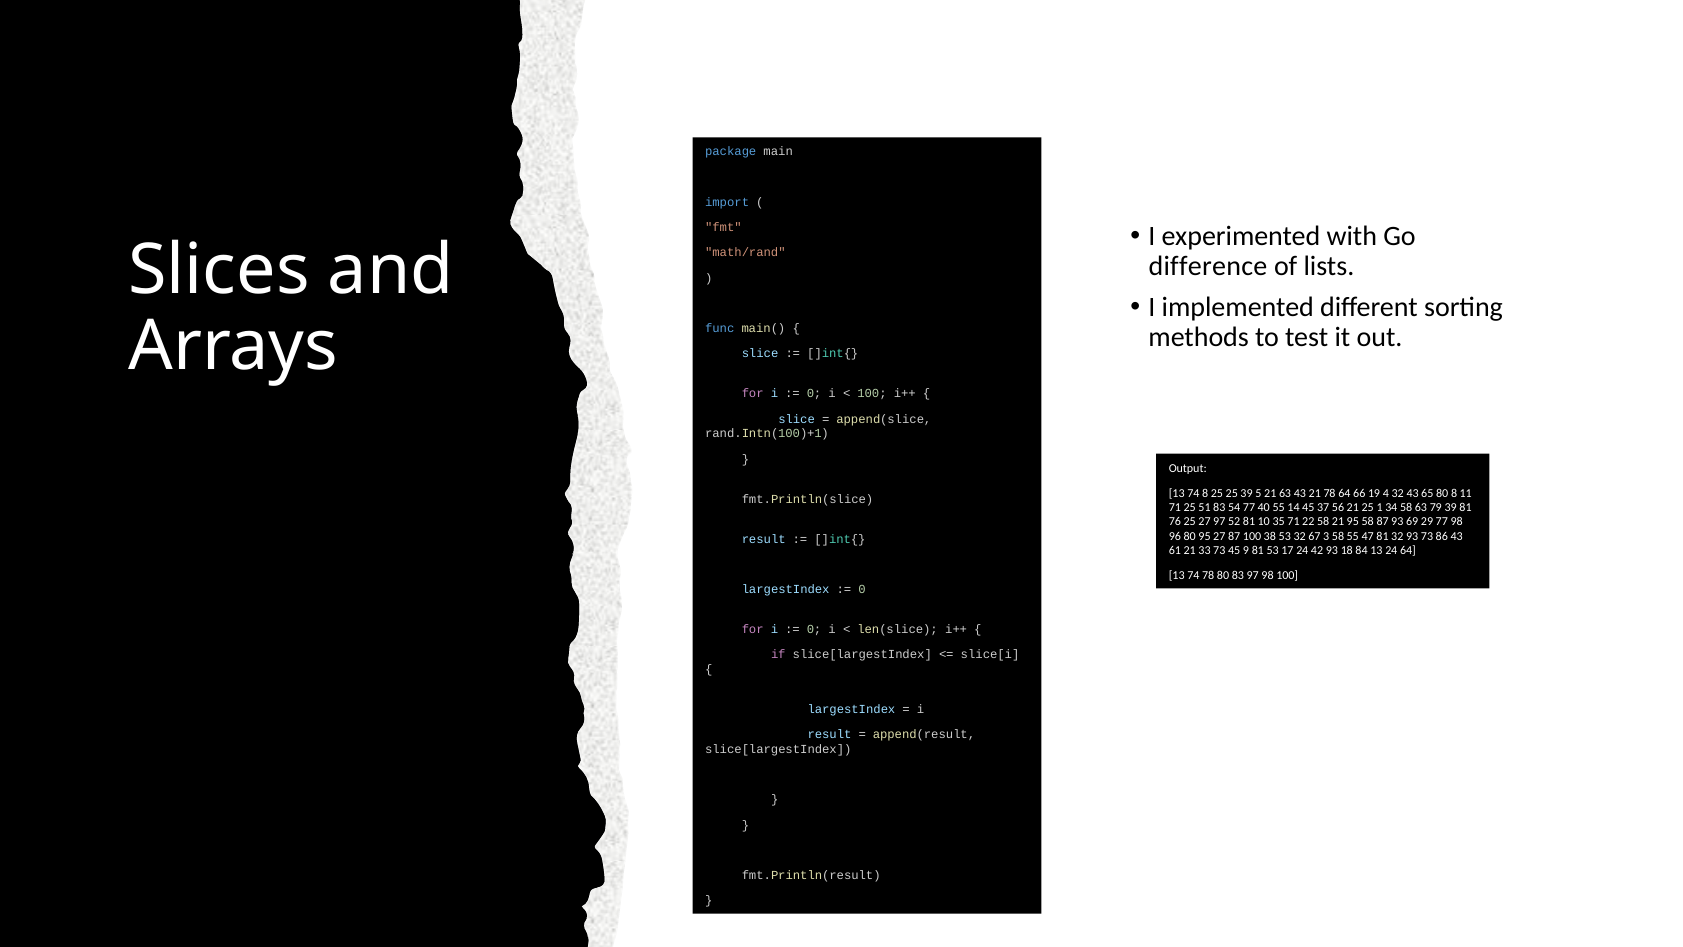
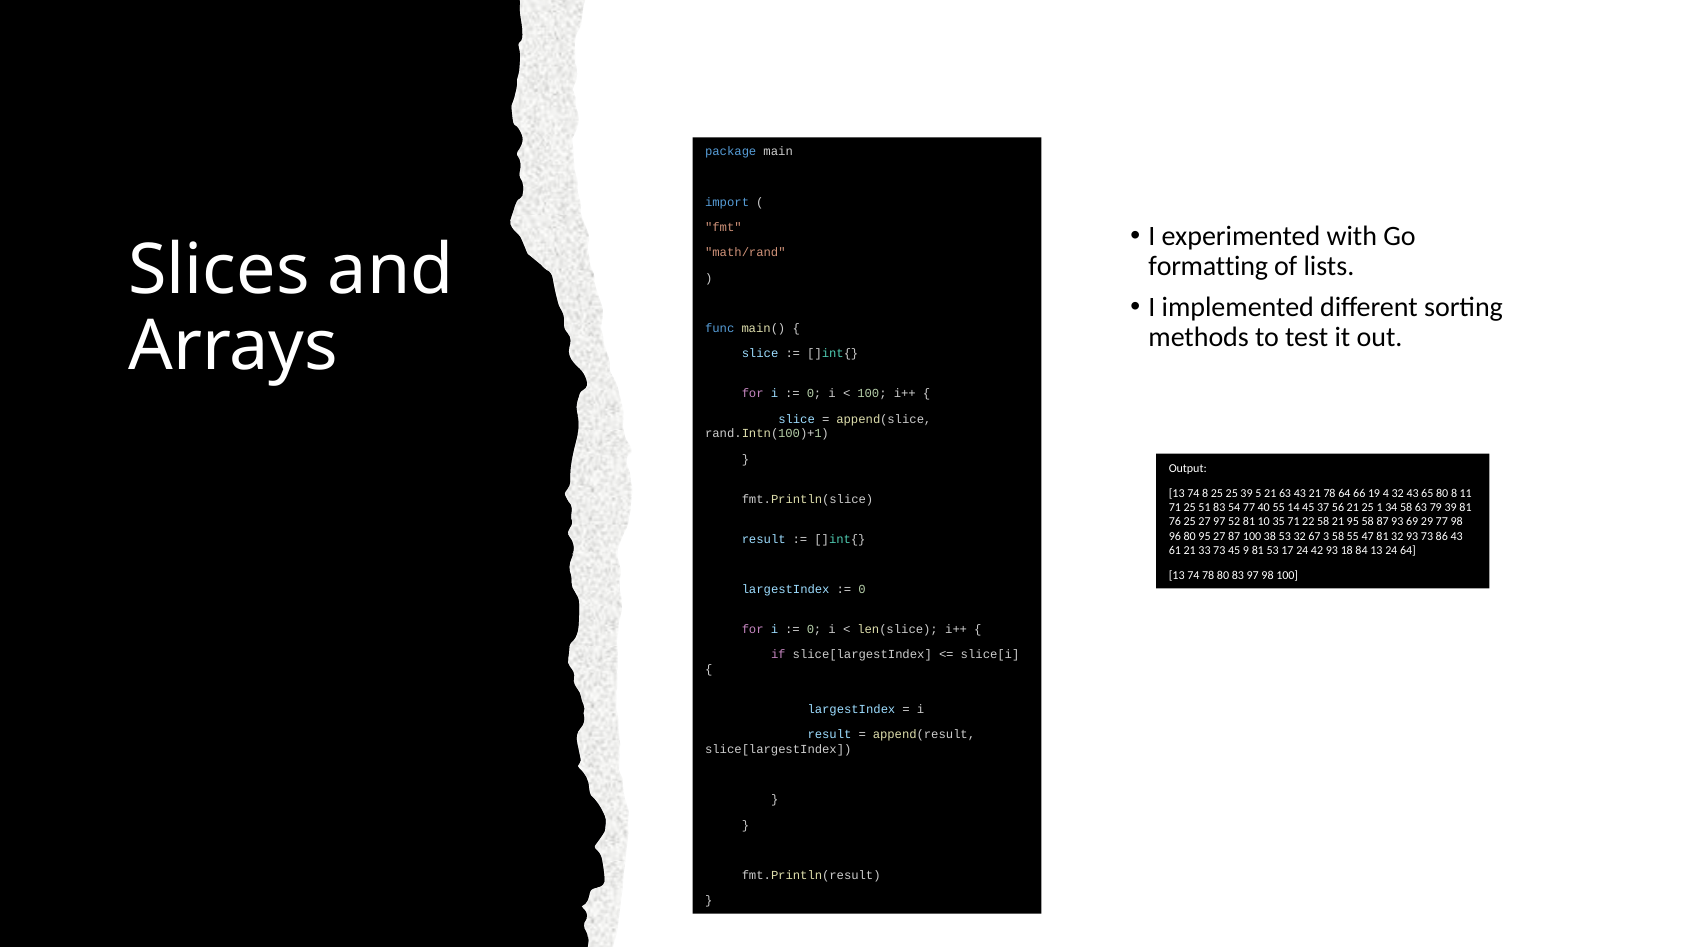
difference: difference -> formatting
